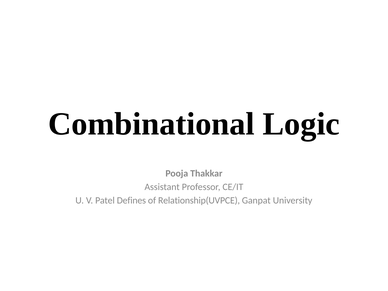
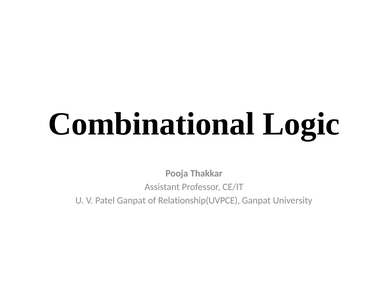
Patel Defines: Defines -> Ganpat
